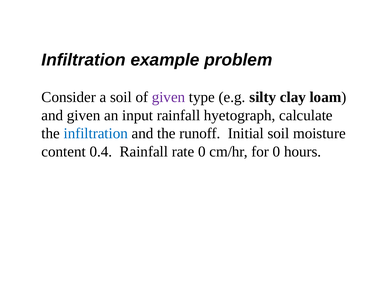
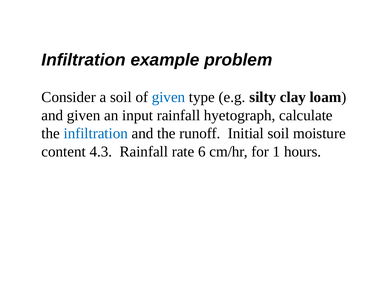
given at (169, 97) colour: purple -> blue
0.4: 0.4 -> 4.3
rate 0: 0 -> 6
for 0: 0 -> 1
